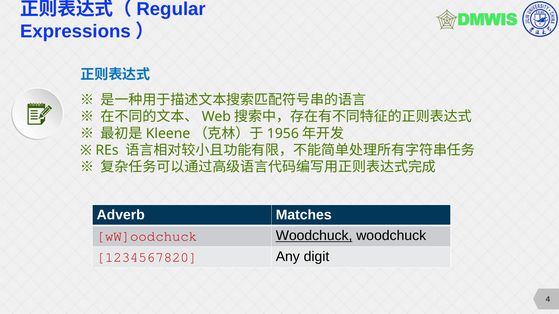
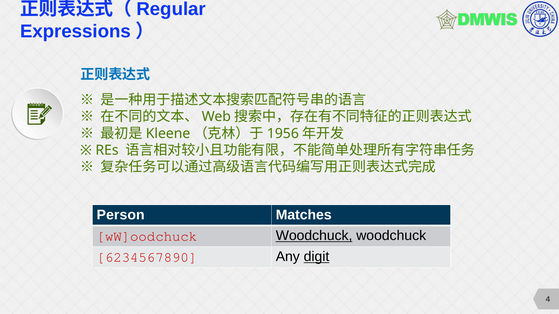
Adverb: Adverb -> Person
1234567820: 1234567820 -> 6234567890
digit underline: none -> present
